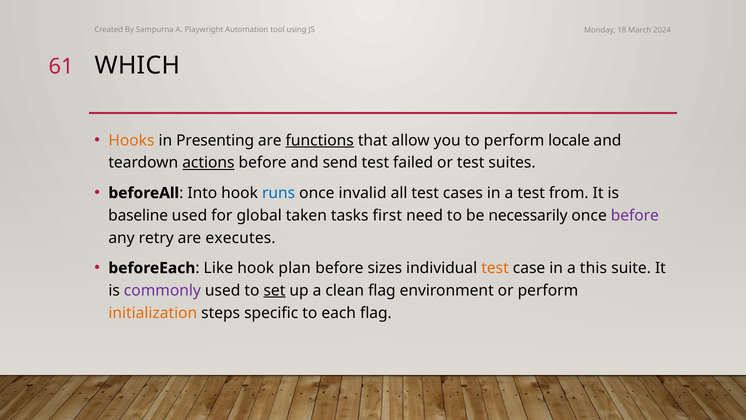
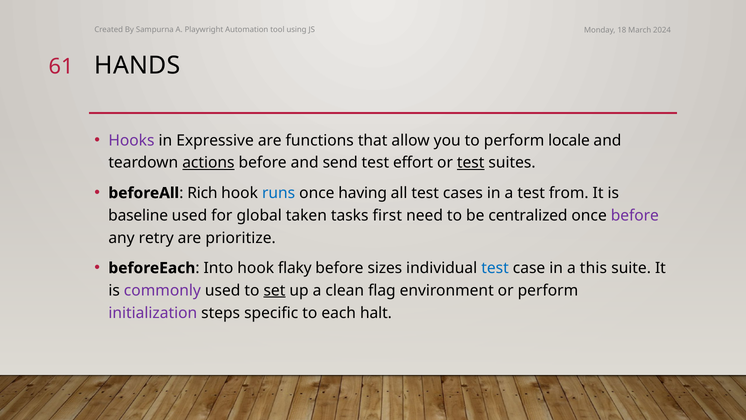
WHICH: WHICH -> HANDS
Hooks colour: orange -> purple
Presenting: Presenting -> Expressive
functions underline: present -> none
failed: failed -> effort
test at (471, 163) underline: none -> present
Into: Into -> Rich
invalid: invalid -> having
necessarily: necessarily -> centralized
executes: executes -> prioritize
Like: Like -> Into
plan: plan -> flaky
test at (495, 268) colour: orange -> blue
initialization colour: orange -> purple
each flag: flag -> halt
